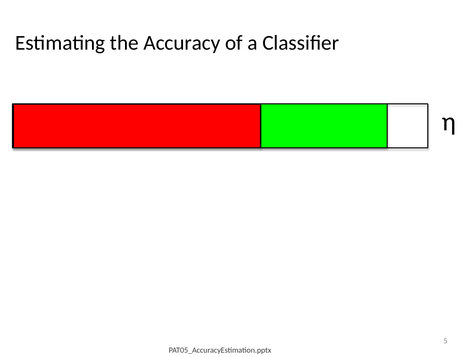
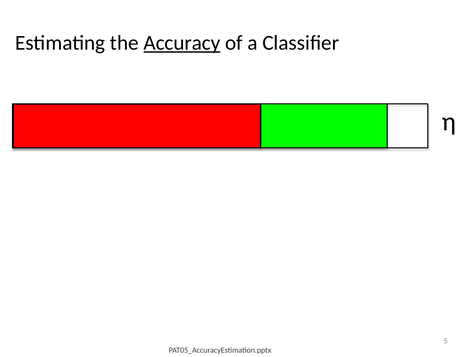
Accuracy underline: none -> present
